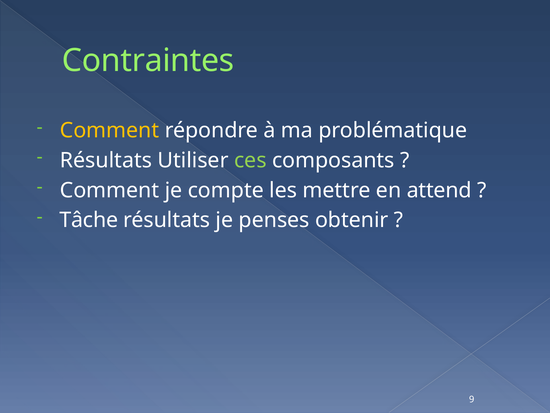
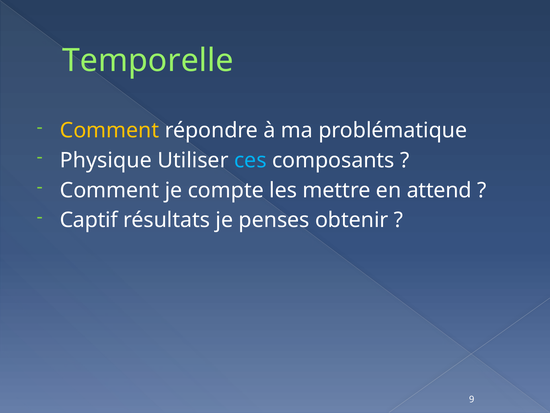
Contraintes: Contraintes -> Temporelle
Résultats at (106, 160): Résultats -> Physique
ces colour: light green -> light blue
Tâche: Tâche -> Captif
